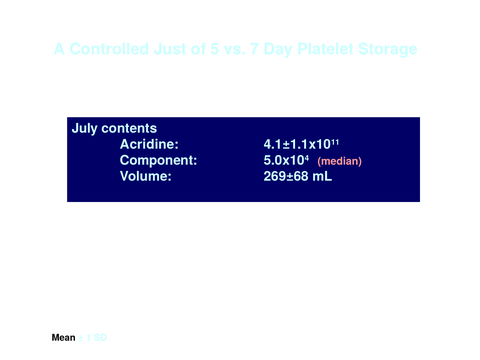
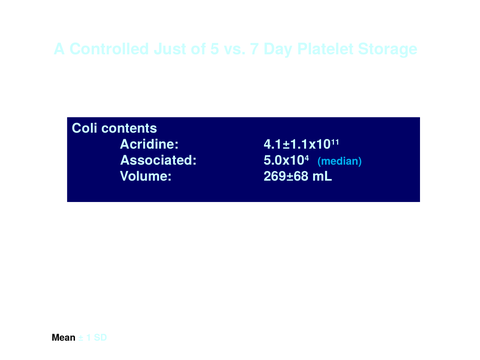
July: July -> Coli
Component: Component -> Associated
median colour: pink -> light blue
